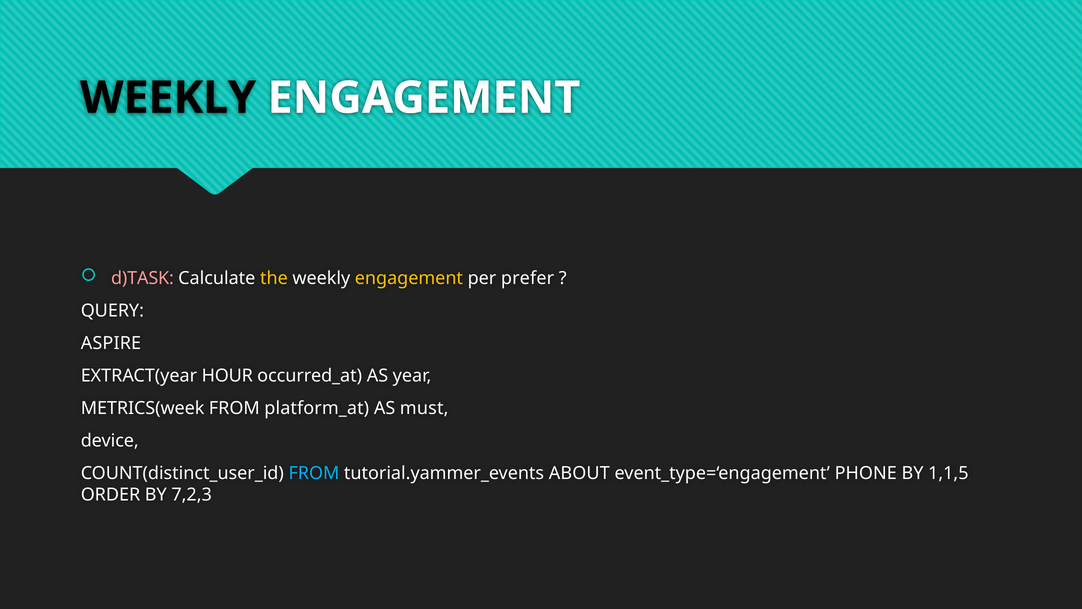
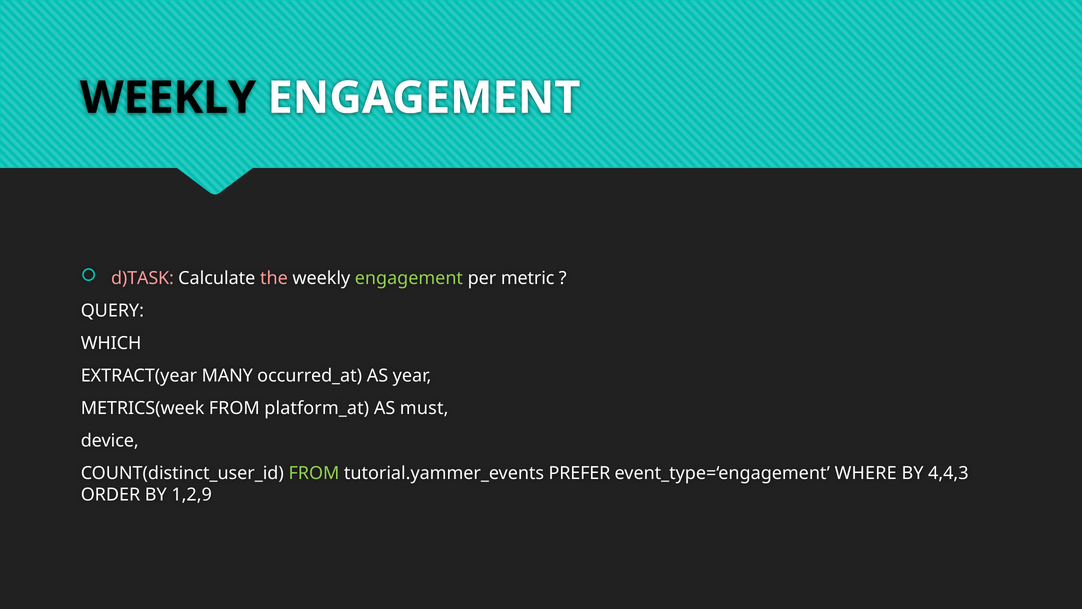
the colour: yellow -> pink
engagement at (409, 278) colour: yellow -> light green
prefer: prefer -> metric
ASPIRE: ASPIRE -> WHICH
HOUR: HOUR -> MANY
FROM at (314, 473) colour: light blue -> light green
ABOUT: ABOUT -> PREFER
PHONE: PHONE -> WHERE
1,1,5: 1,1,5 -> 4,4,3
7,2,3: 7,2,3 -> 1,2,9
